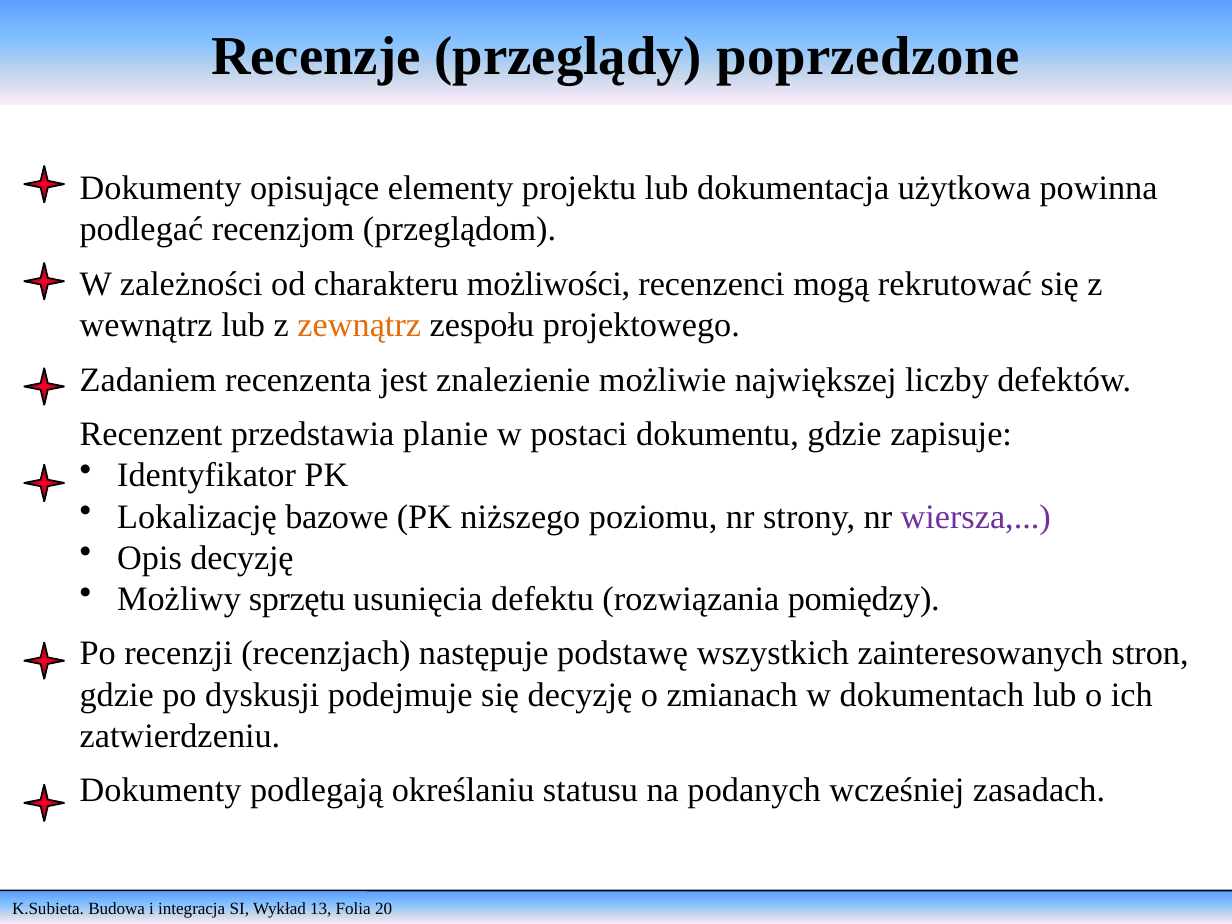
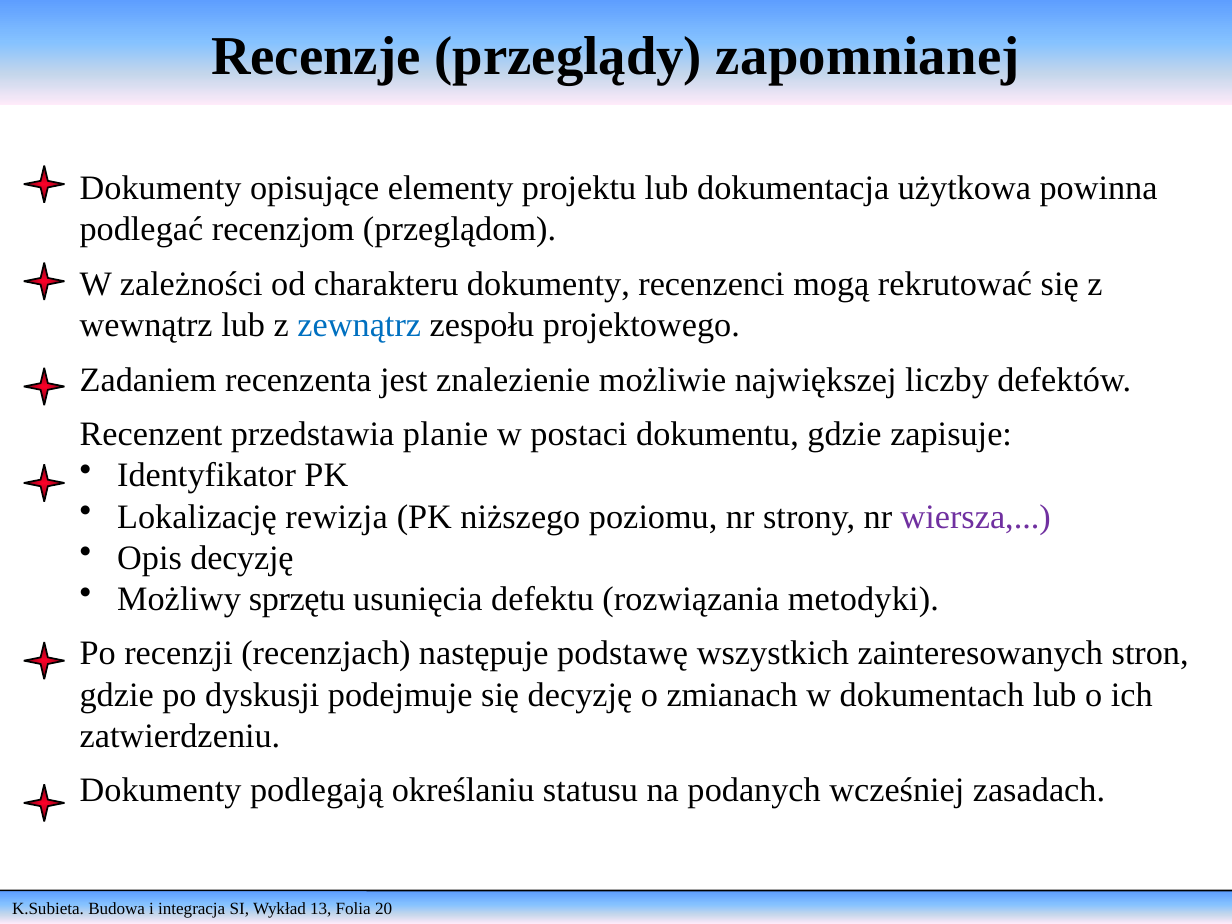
poprzedzone: poprzedzone -> zapomnianej
charakteru możliwości: możliwości -> dokumenty
zewnątrz colour: orange -> blue
bazowe: bazowe -> rewizja
pomiędzy: pomiędzy -> metodyki
